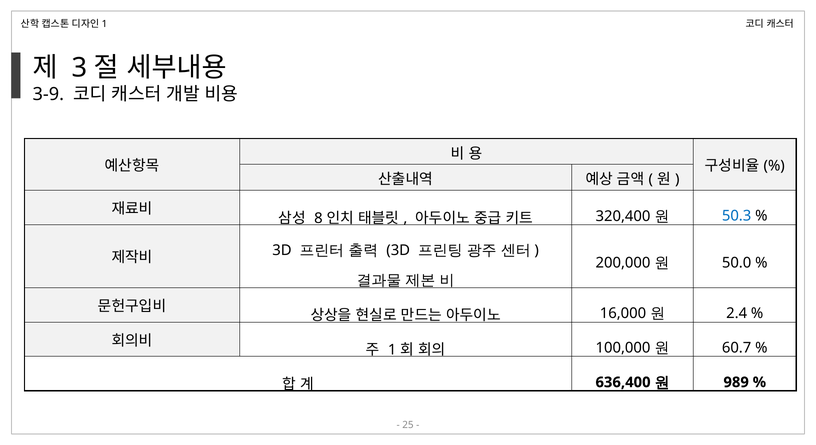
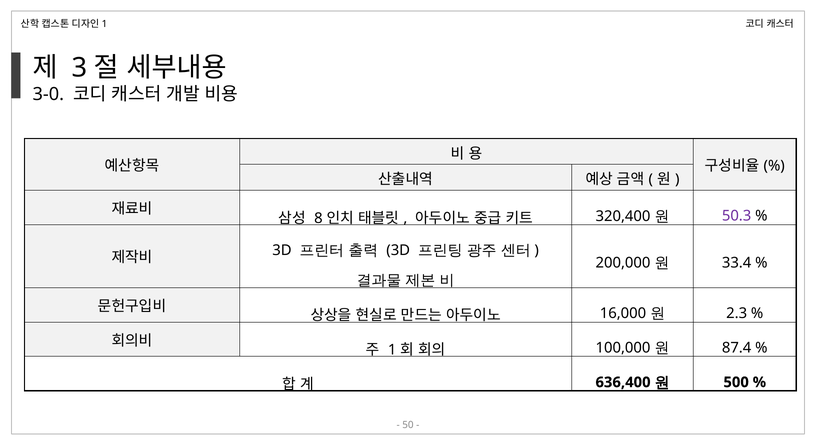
3-9: 3-9 -> 3-0
50.3 colour: blue -> purple
50.0: 50.0 -> 33.4
2.4: 2.4 -> 2.3
60.7: 60.7 -> 87.4
989: 989 -> 500
25: 25 -> 50
